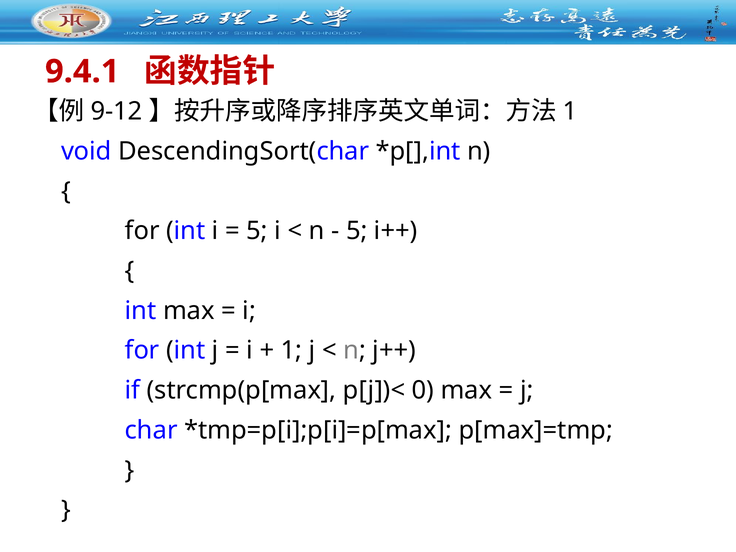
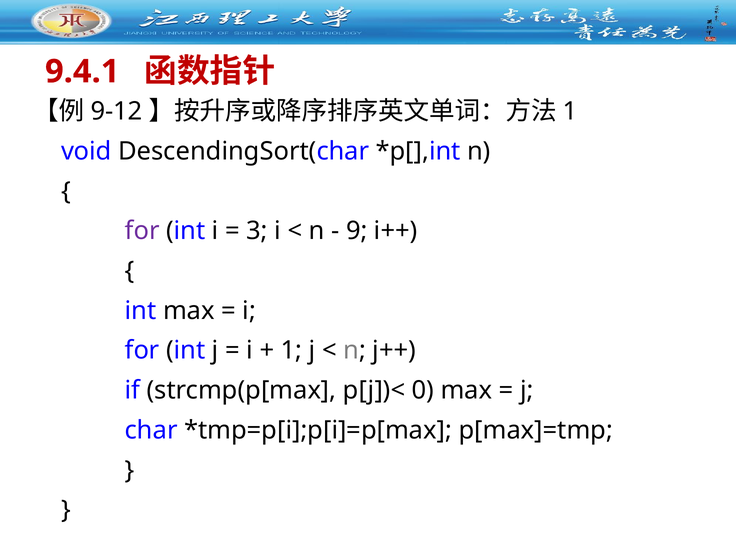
for at (142, 231) colour: black -> purple
5 at (257, 231): 5 -> 3
5 at (357, 231): 5 -> 9
